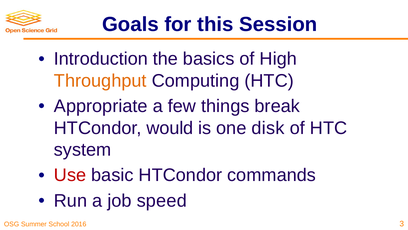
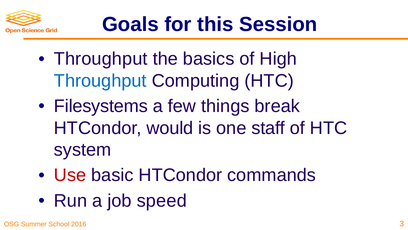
Introduction at (101, 59): Introduction -> Throughput
Throughput at (100, 81) colour: orange -> blue
Appropriate: Appropriate -> Filesystems
disk: disk -> staff
